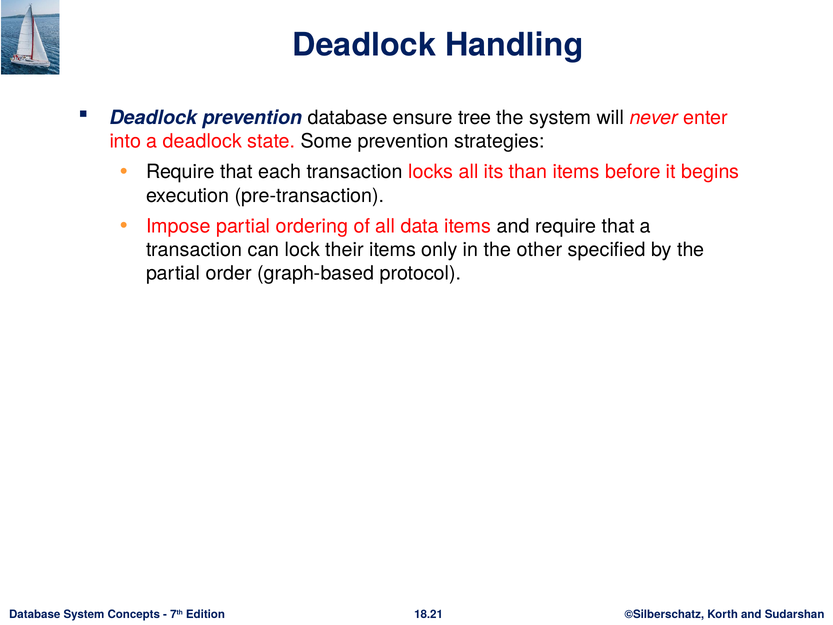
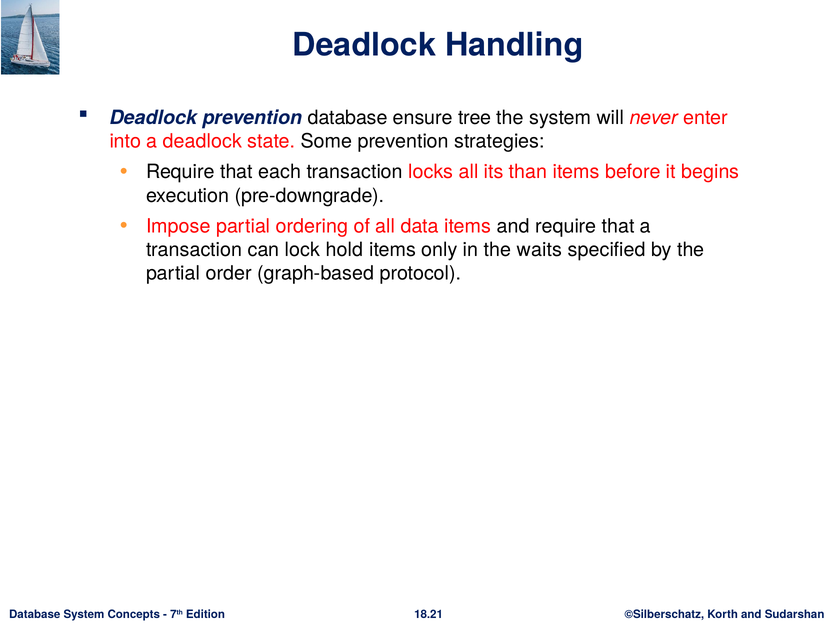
pre-transaction: pre-transaction -> pre-downgrade
their: their -> hold
other: other -> waits
